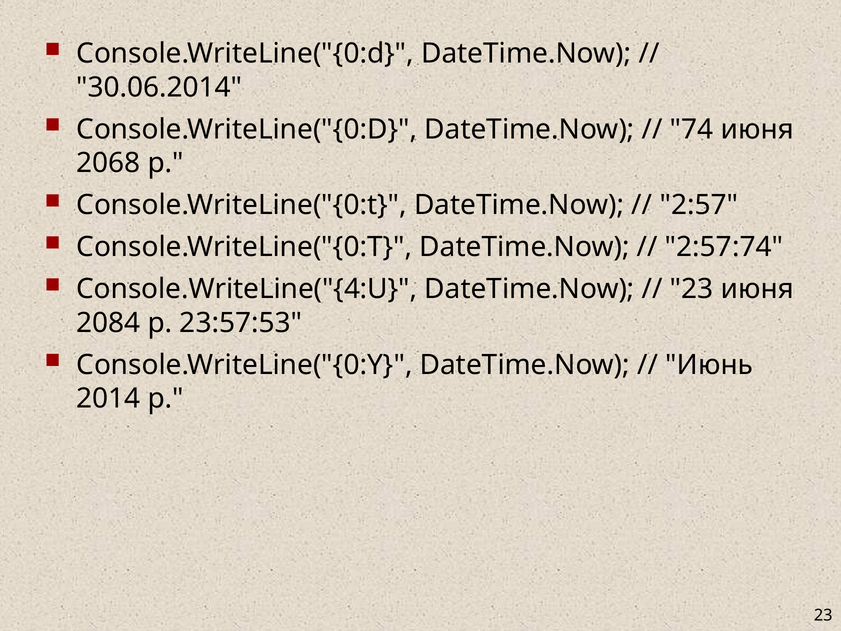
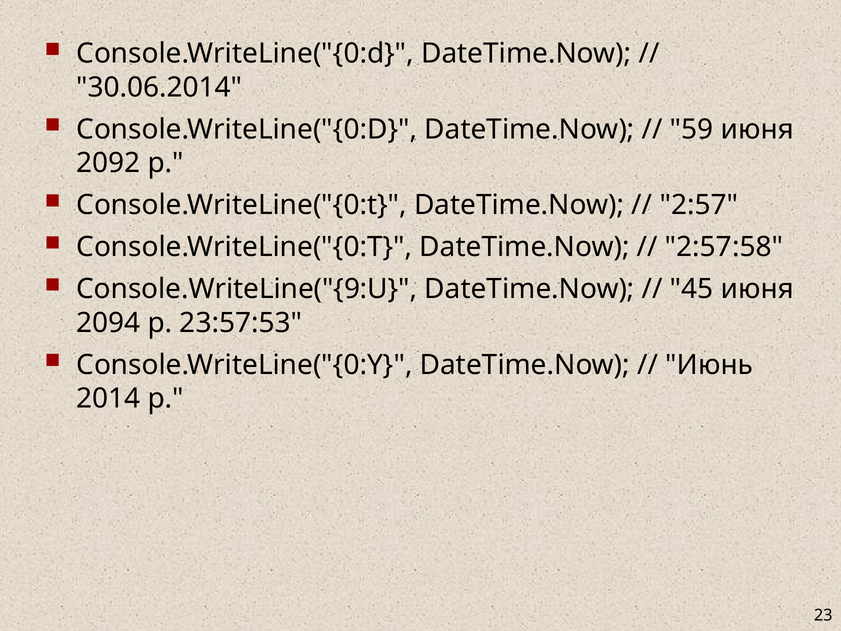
74: 74 -> 59
2068: 2068 -> 2092
2:57:74: 2:57:74 -> 2:57:58
Console.WriteLine("{4:U: Console.WriteLine("{4:U -> Console.WriteLine("{9:U
23 at (692, 289): 23 -> 45
2084: 2084 -> 2094
